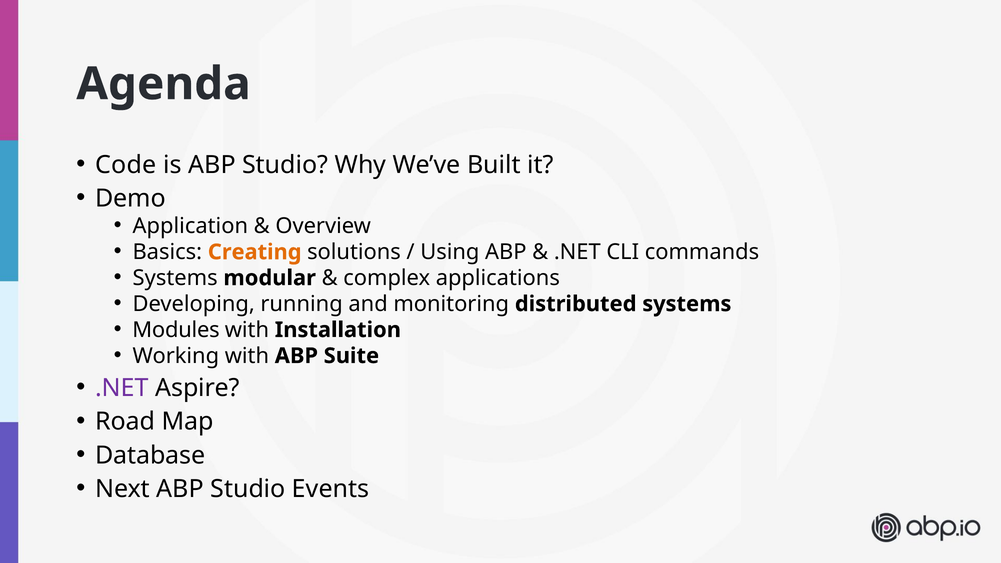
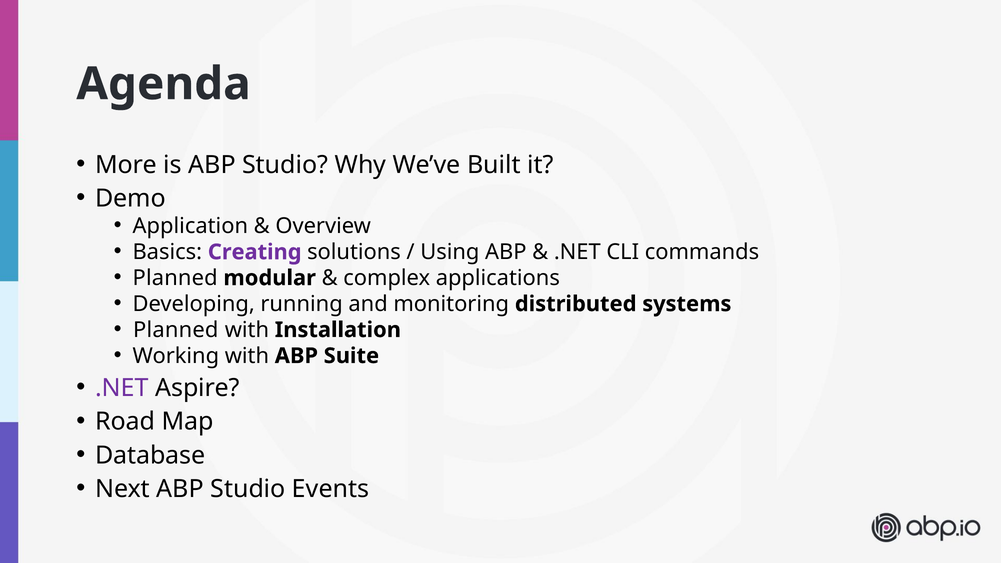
Code: Code -> More
Creating colour: orange -> purple
Systems at (175, 278): Systems -> Planned
Modules at (176, 330): Modules -> Planned
